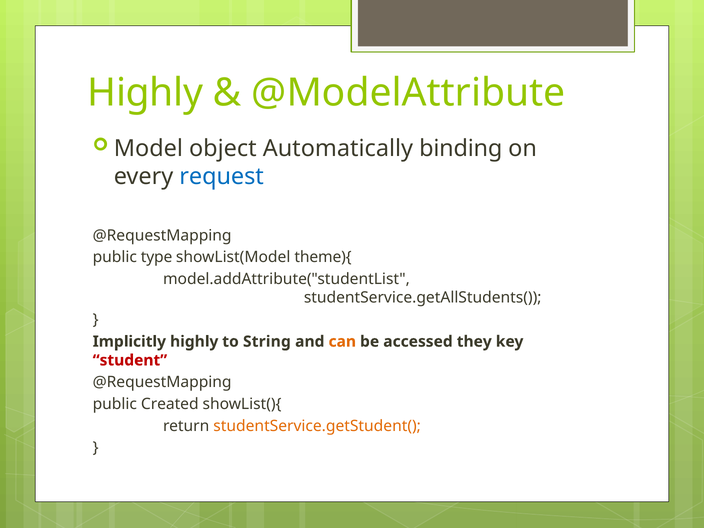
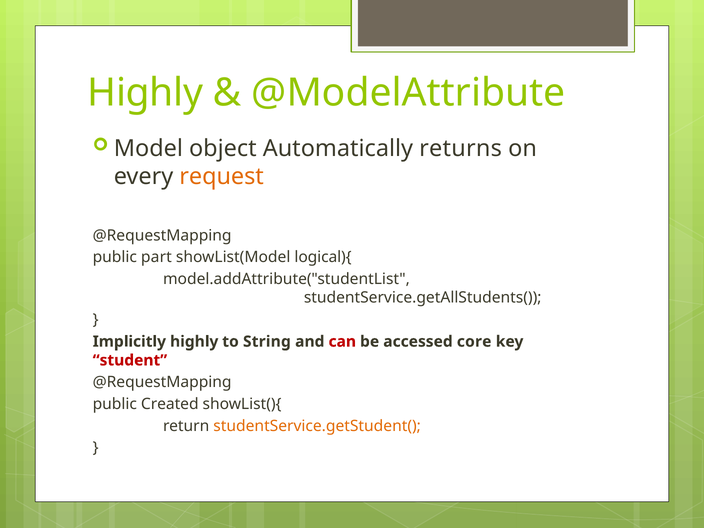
binding: binding -> returns
request colour: blue -> orange
type: type -> part
theme){: theme){ -> logical){
can colour: orange -> red
they: they -> core
